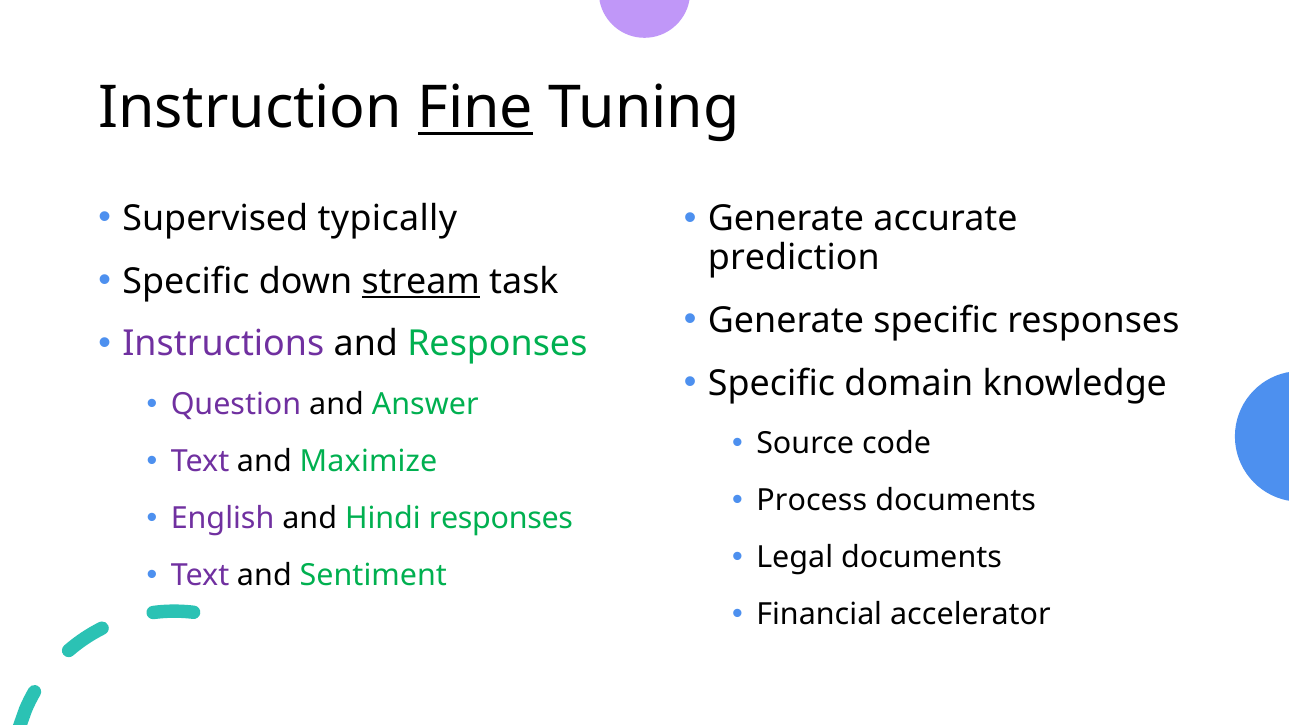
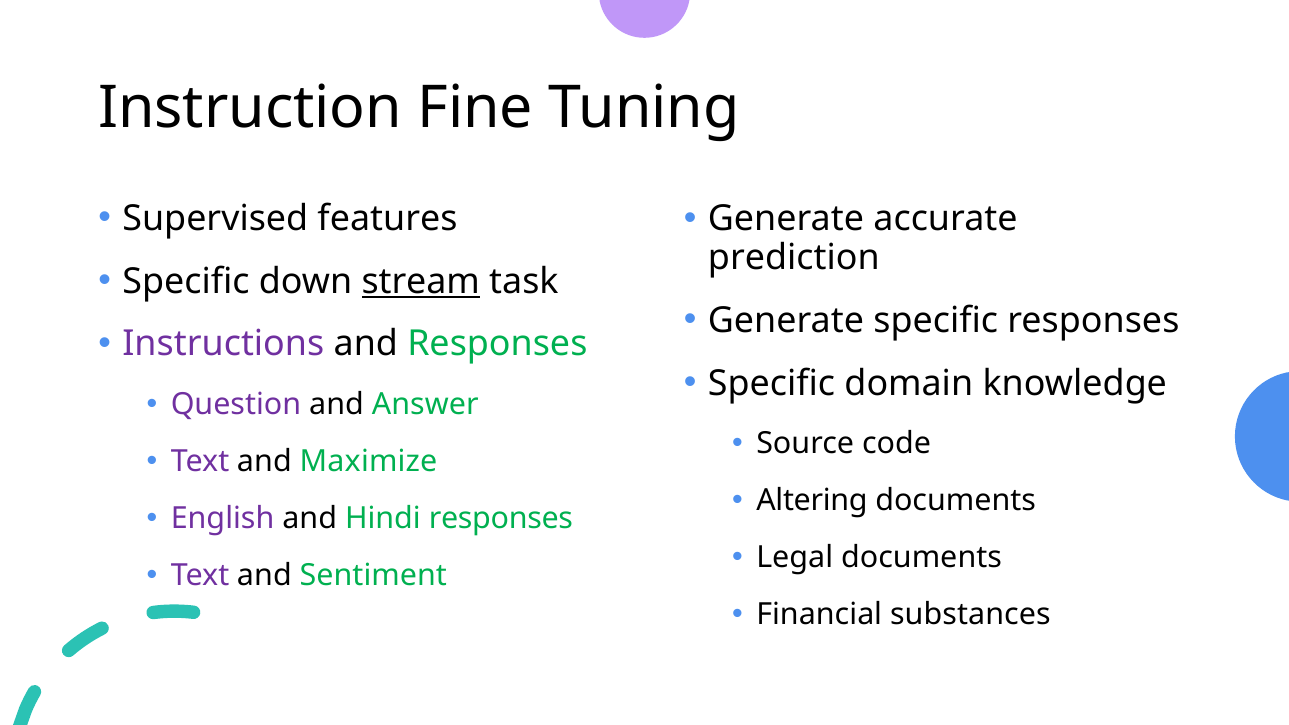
Fine underline: present -> none
typically: typically -> features
Process: Process -> Altering
accelerator: accelerator -> substances
